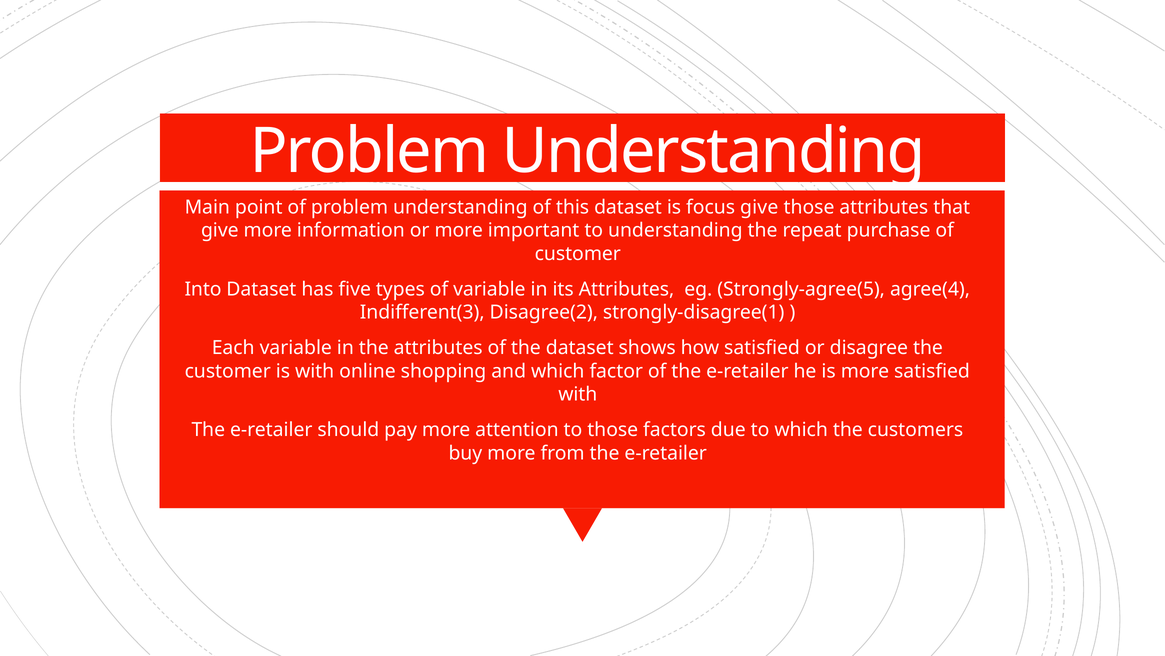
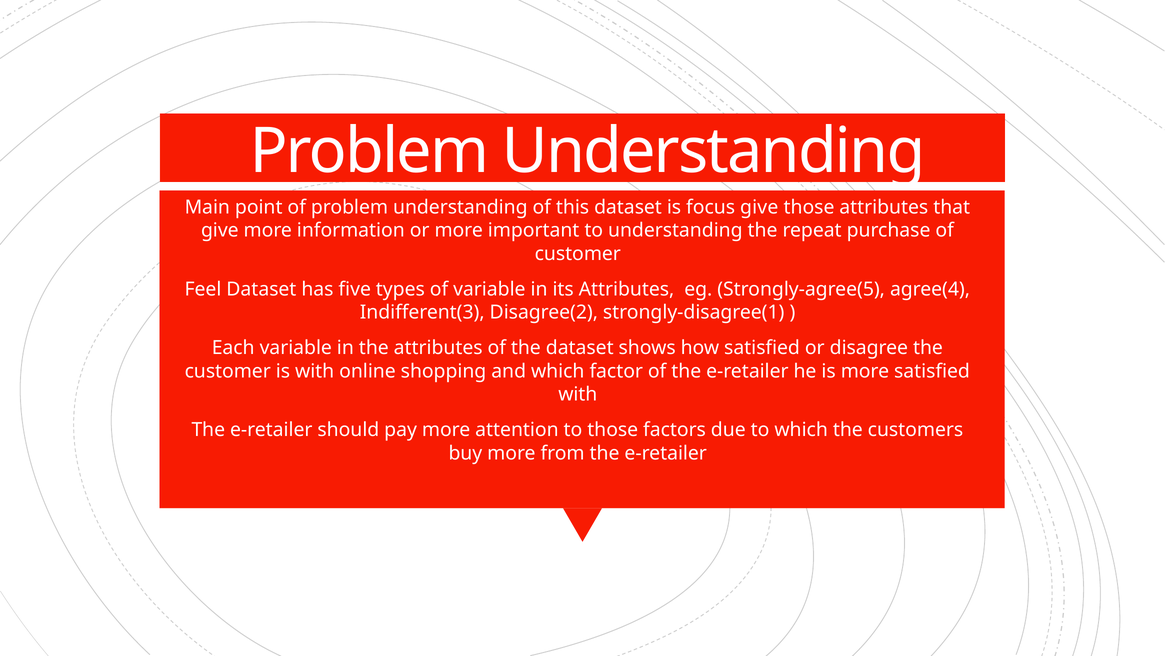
Into: Into -> Feel
